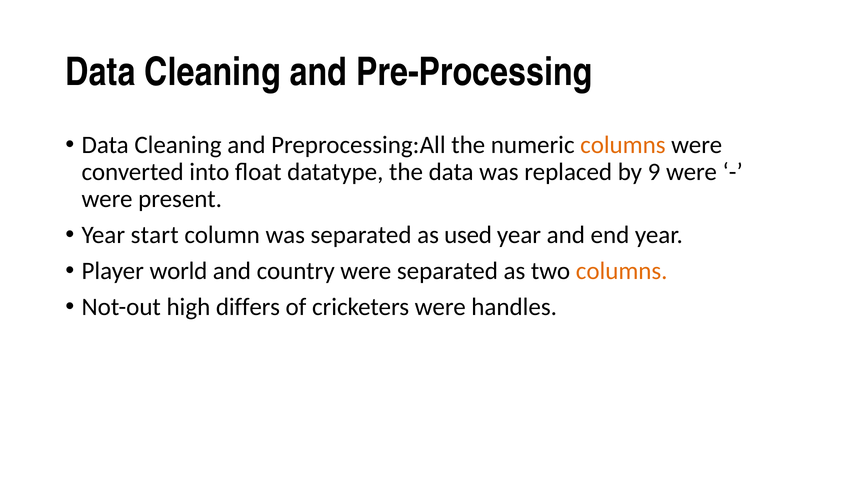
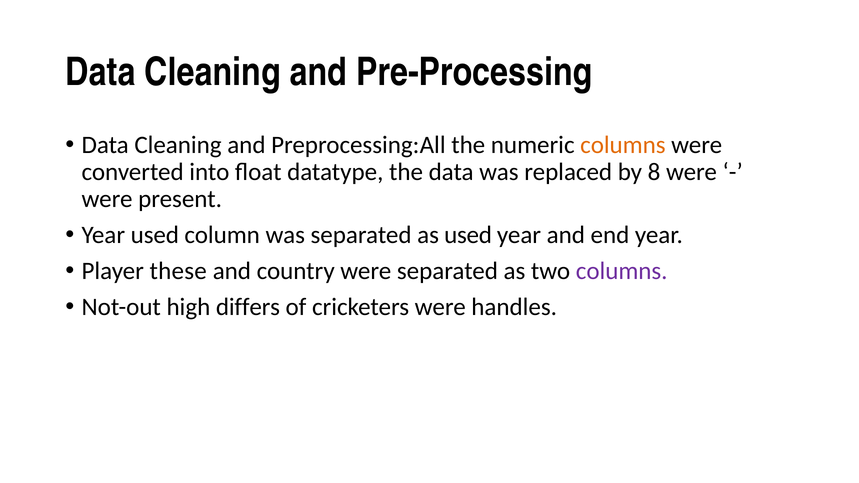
9: 9 -> 8
Year start: start -> used
world: world -> these
columns at (622, 271) colour: orange -> purple
